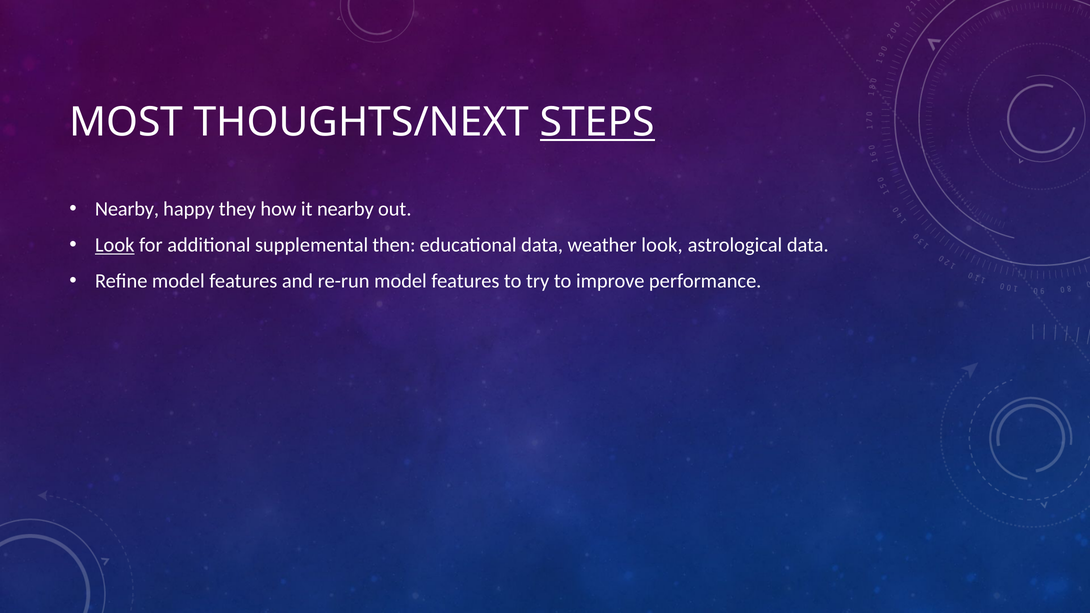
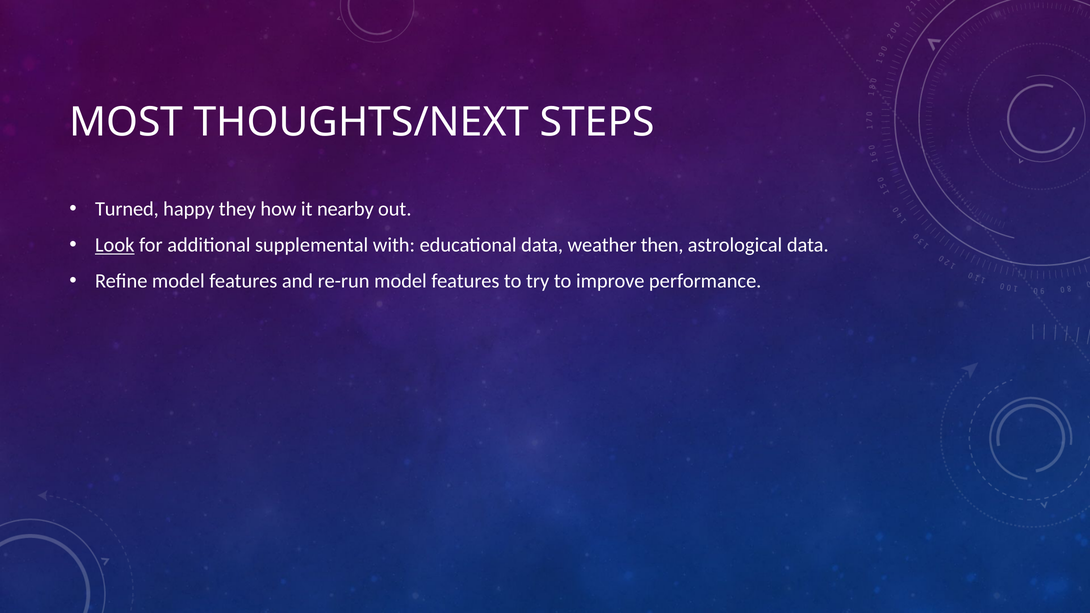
STEPS underline: present -> none
Nearby at (127, 209): Nearby -> Turned
then: then -> with
weather look: look -> then
